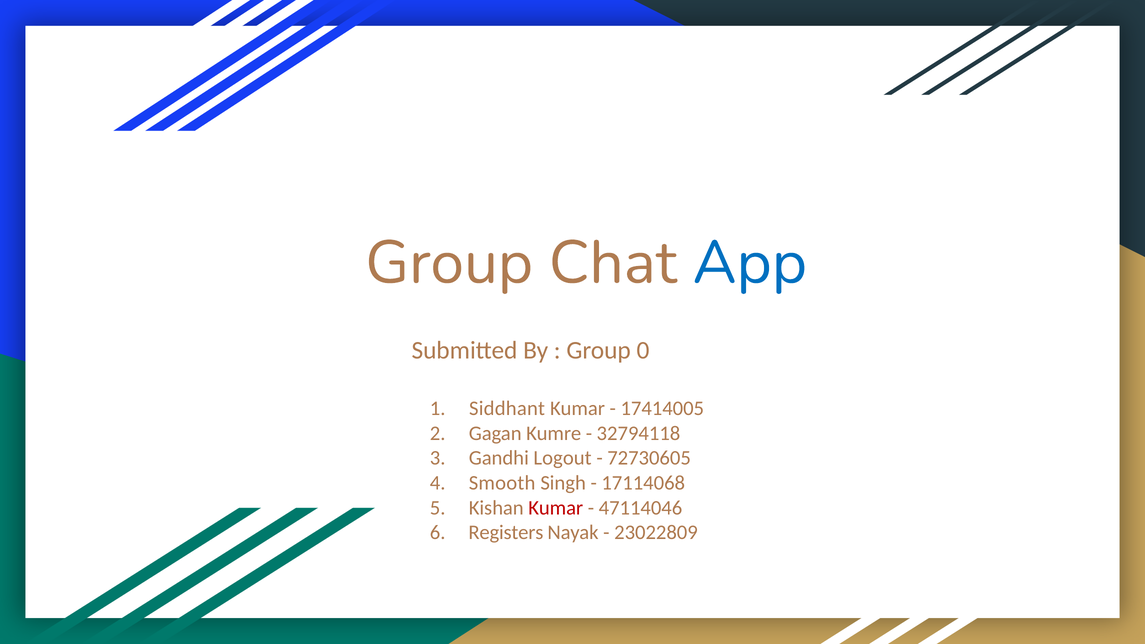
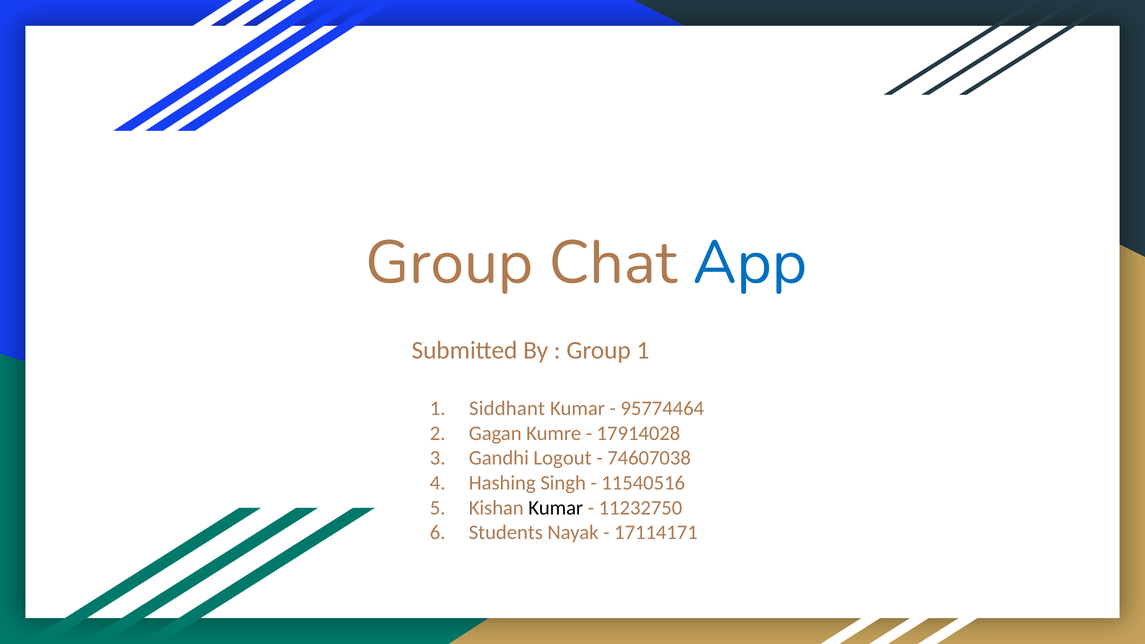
Group 0: 0 -> 1
17414005: 17414005 -> 95774464
32794118: 32794118 -> 17914028
72730605: 72730605 -> 74607038
Smooth: Smooth -> Hashing
17114068: 17114068 -> 11540516
Kumar at (556, 508) colour: red -> black
47114046: 47114046 -> 11232750
Registers: Registers -> Students
23022809: 23022809 -> 17114171
